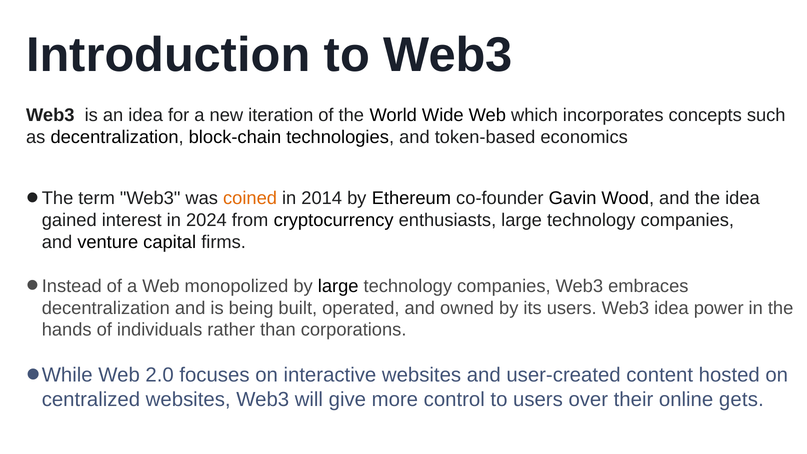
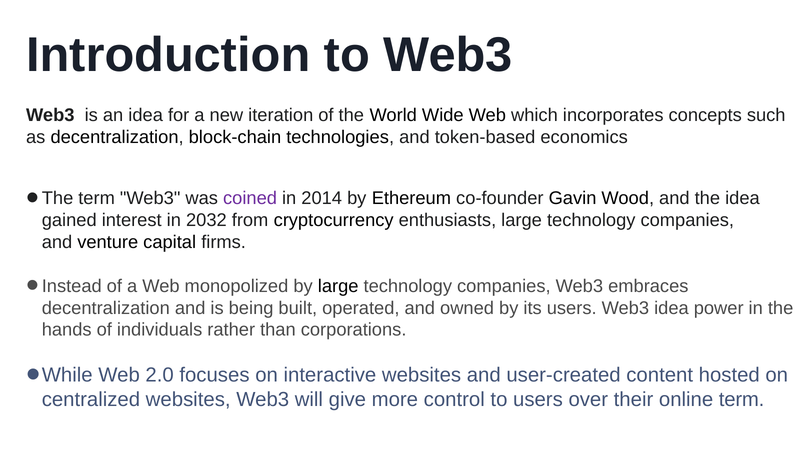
coined colour: orange -> purple
2024: 2024 -> 2032
online gets: gets -> term
